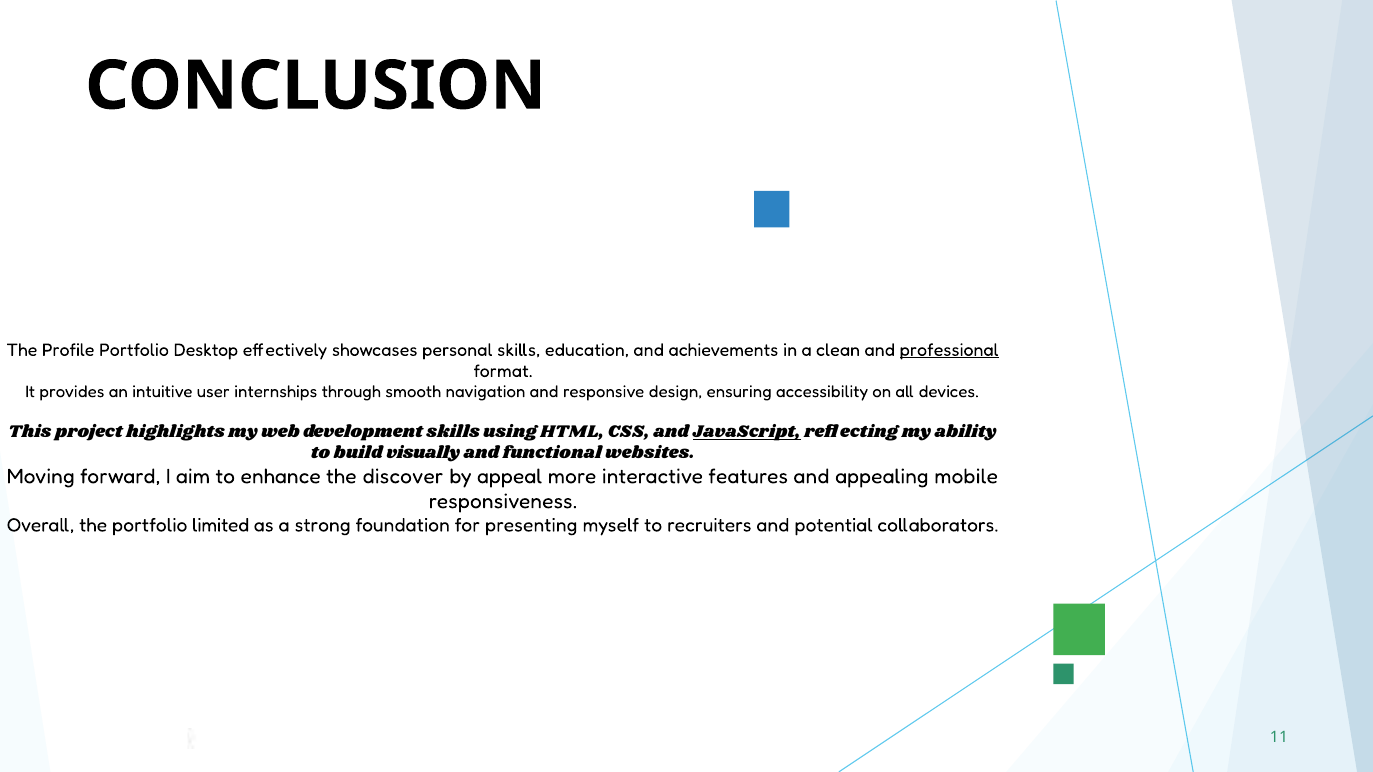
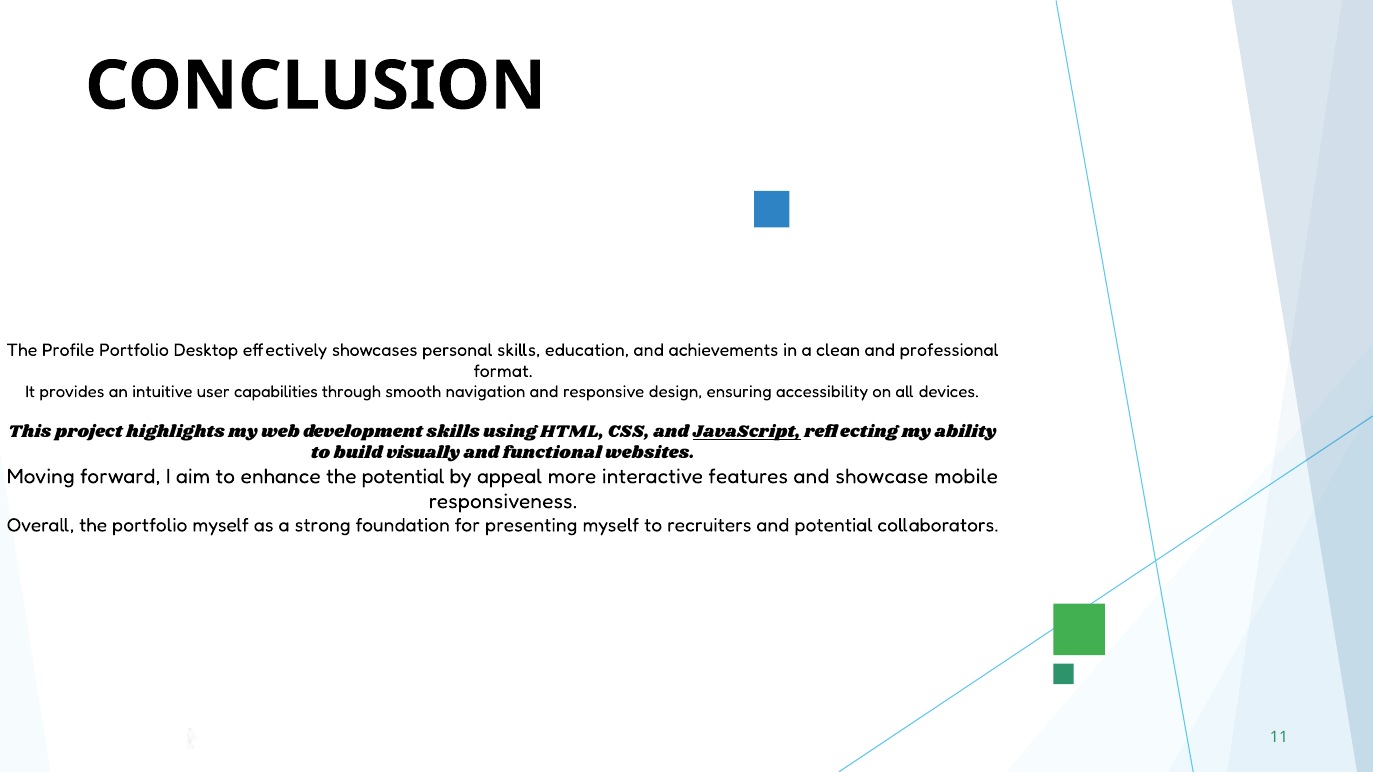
professional underline: present -> none
internships: internships -> capabilities
the discover: discover -> potential
appealing: appealing -> showcase
portfolio limited: limited -> myself
